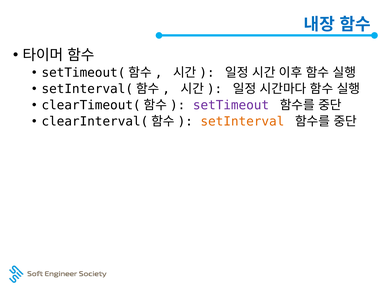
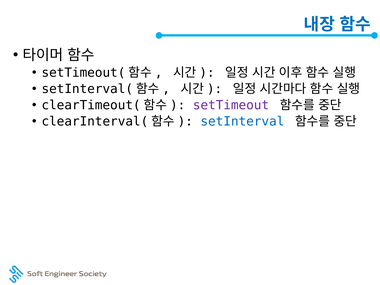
setInterval colour: orange -> blue
